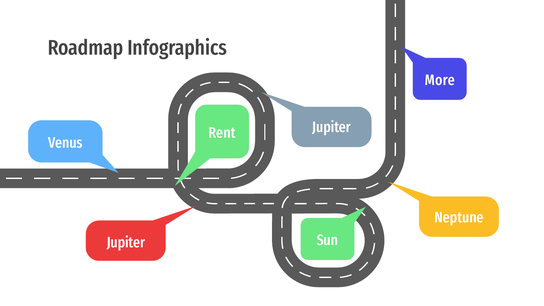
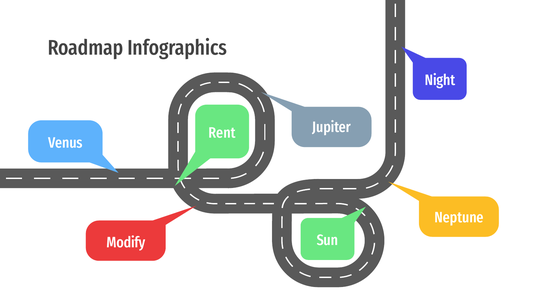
More: More -> Night
Jupiter at (126, 242): Jupiter -> Modify
